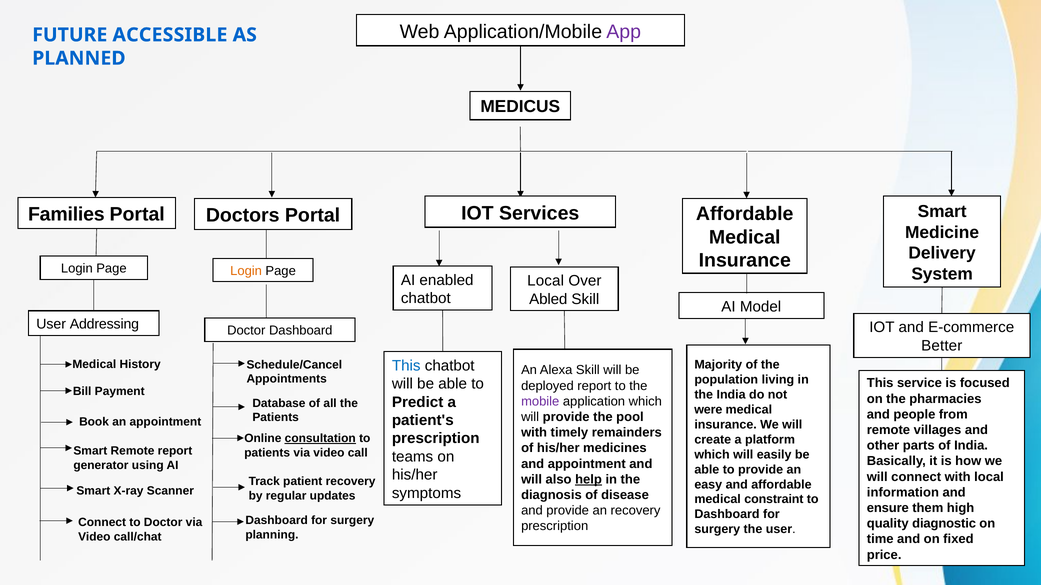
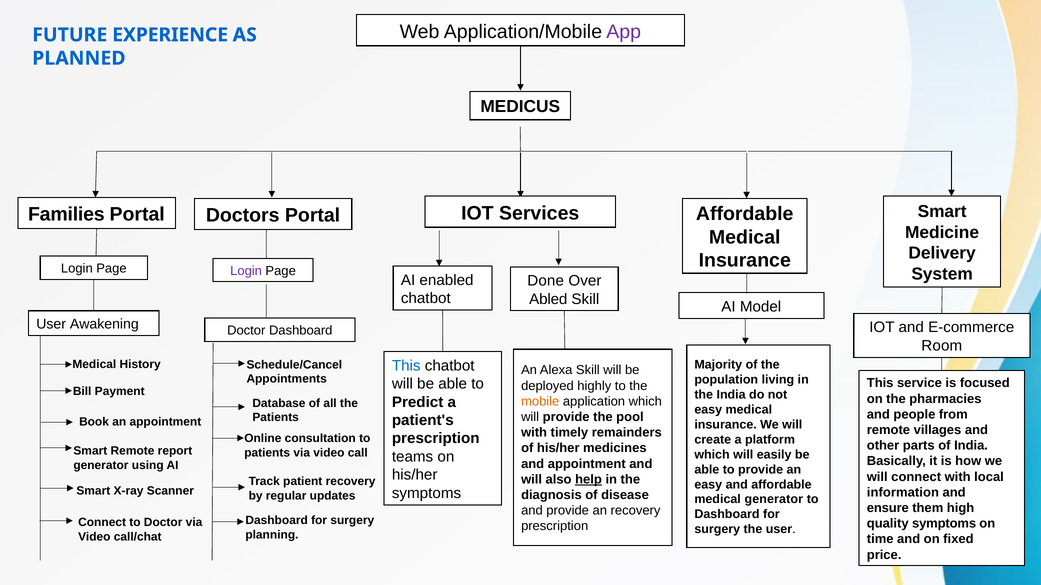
ACCESSIBLE: ACCESSIBLE -> EXPERIENCE
Login at (246, 271) colour: orange -> purple
Local at (546, 281): Local -> Done
Addressing: Addressing -> Awakening
Better: Better -> Room
deployed report: report -> highly
mobile colour: purple -> orange
were at (708, 410): were -> easy
consultation underline: present -> none
medical constraint: constraint -> generator
quality diagnostic: diagnostic -> symptoms
